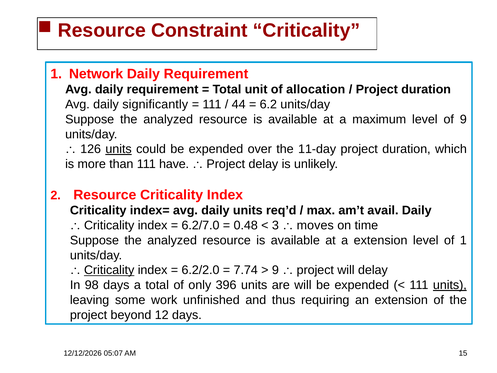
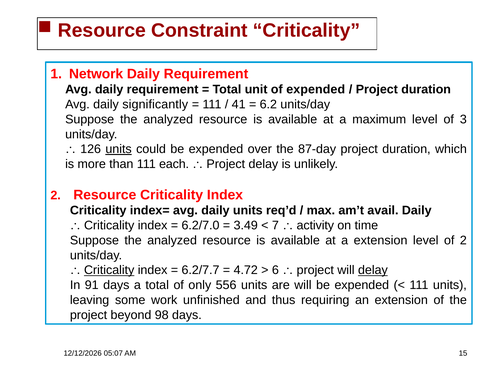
of allocation: allocation -> expended
44: 44 -> 41
of 9: 9 -> 3
11-day: 11-day -> 87-day
have: have -> each
0.48: 0.48 -> 3.49
3: 3 -> 7
moves: moves -> activity
of 1: 1 -> 2
6.2/2.0: 6.2/2.0 -> 6.2/7.7
7.74: 7.74 -> 4.72
9 at (275, 270): 9 -> 6
delay at (373, 270) underline: none -> present
98: 98 -> 91
396: 396 -> 556
units at (450, 285) underline: present -> none
12: 12 -> 98
